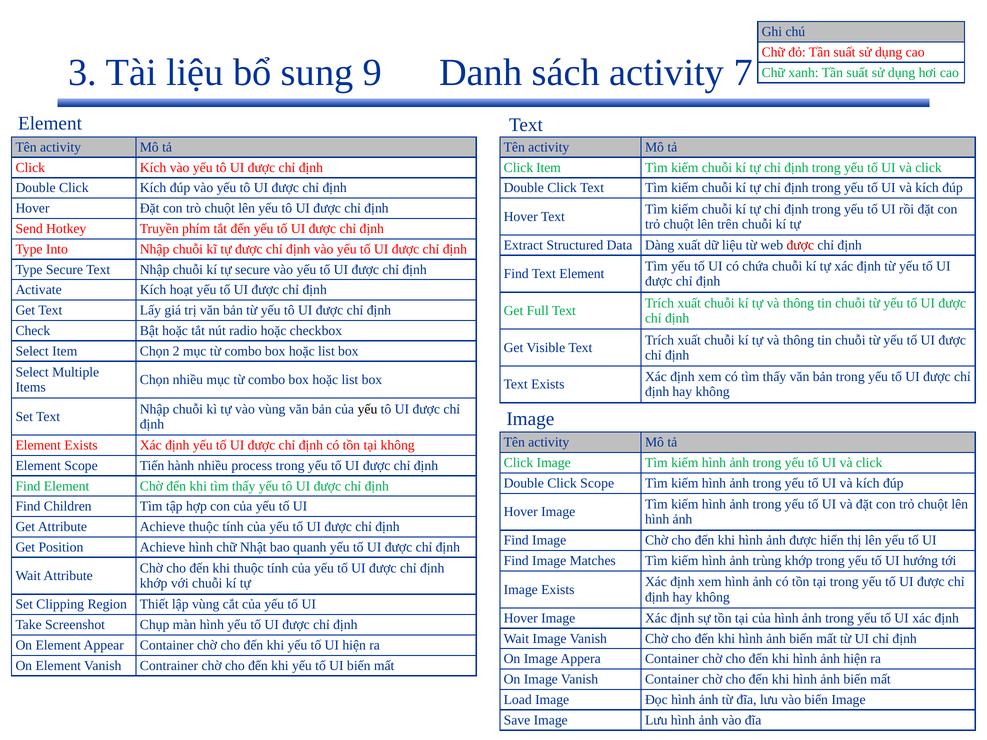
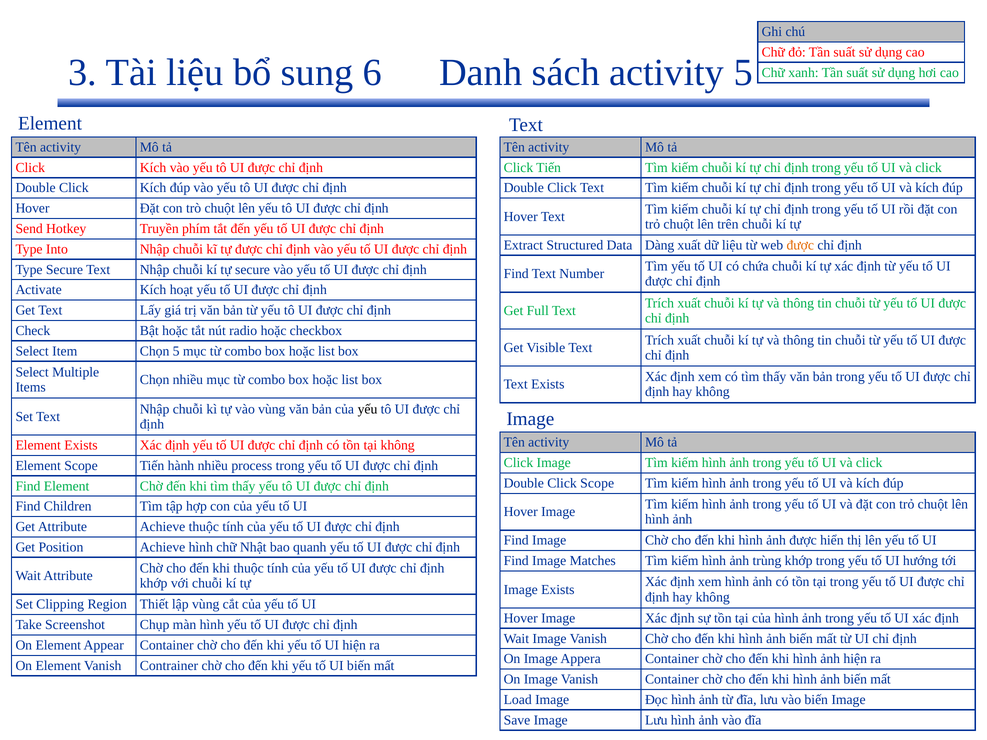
9: 9 -> 6
activity 7: 7 -> 5
Click Item: Item -> Tiến
được at (800, 245) colour: red -> orange
Text Element: Element -> Number
Chọn 2: 2 -> 5
